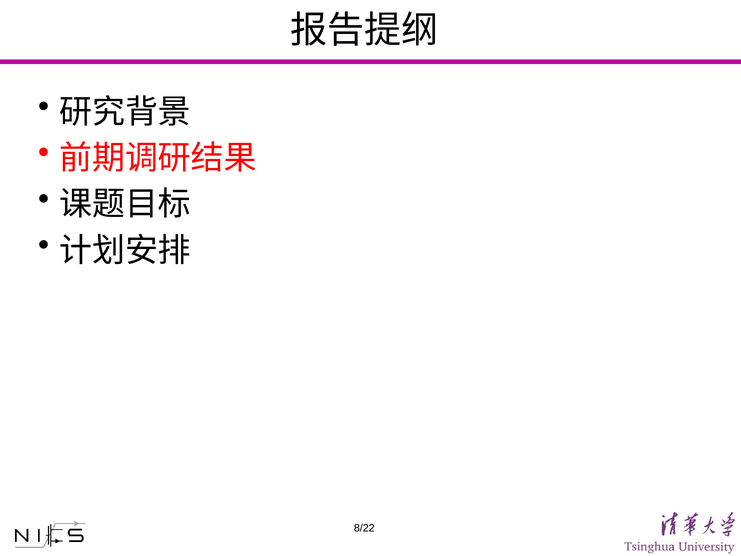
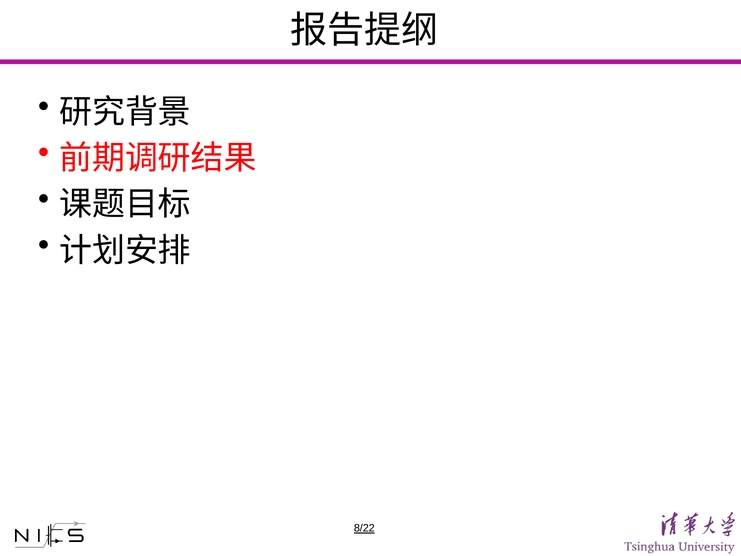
8/22 underline: none -> present
